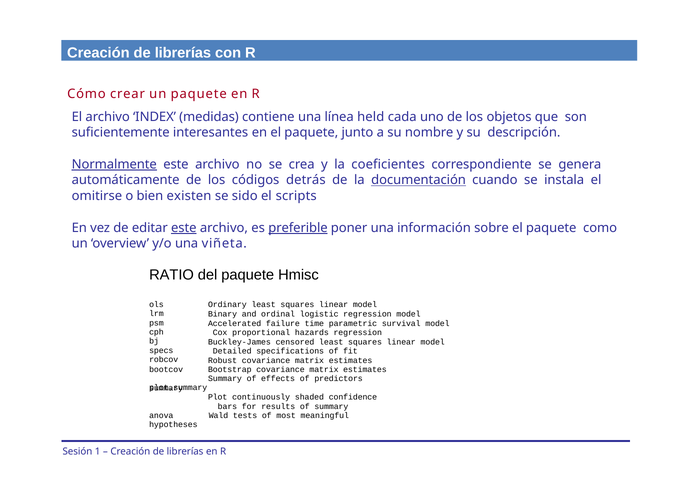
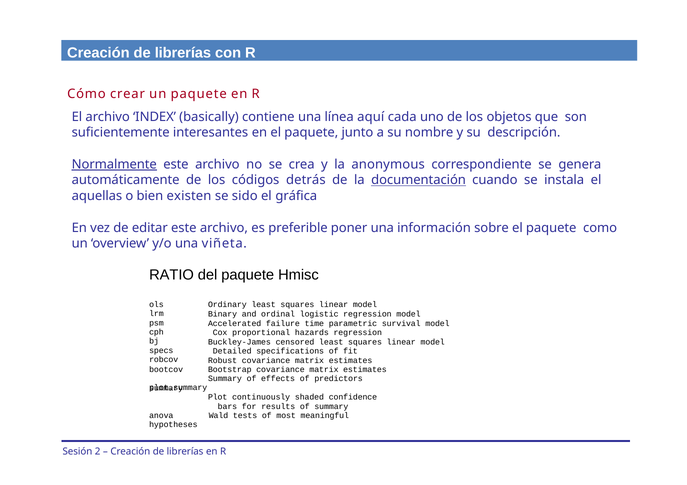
medidas: medidas -> basically
held: held -> aquí
coeficientes: coeficientes -> anonymous
omitirse: omitirse -> aquellas
scripts: scripts -> gráfica
este at (184, 228) underline: present -> none
preferible underline: present -> none
1: 1 -> 2
